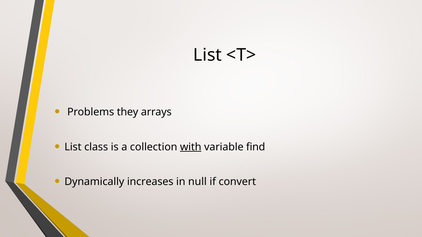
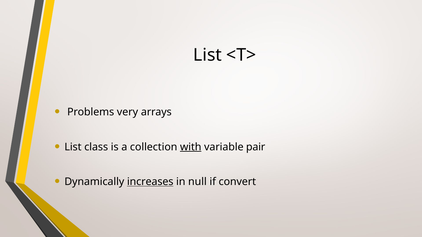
they: they -> very
find: find -> pair
increases underline: none -> present
